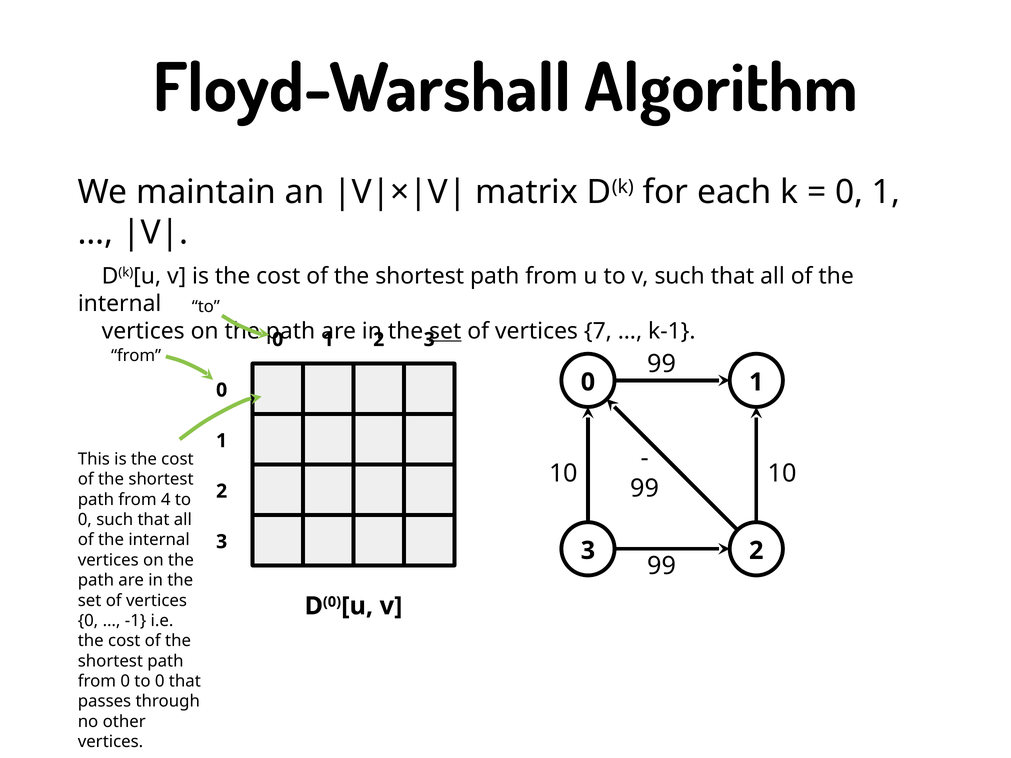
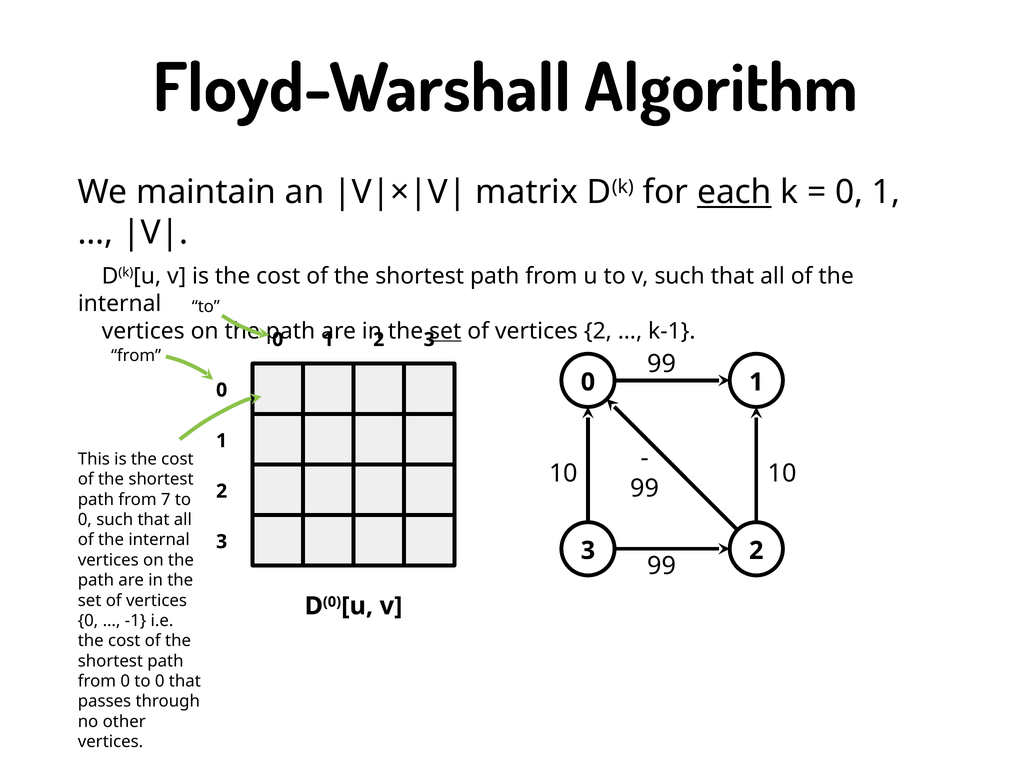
each underline: none -> present
vertices 7: 7 -> 2
4: 4 -> 7
